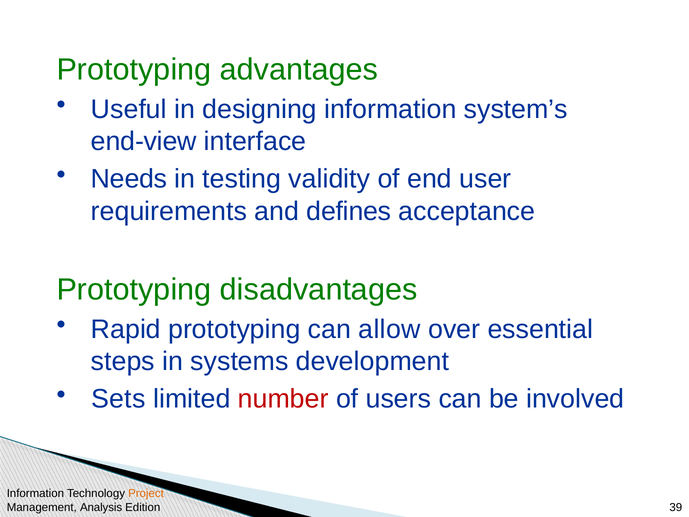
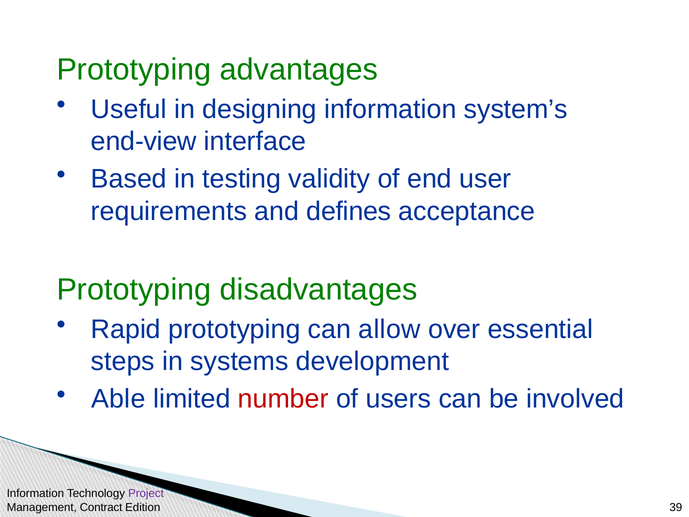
Needs: Needs -> Based
Sets: Sets -> Able
Project colour: orange -> purple
Analysis: Analysis -> Contract
